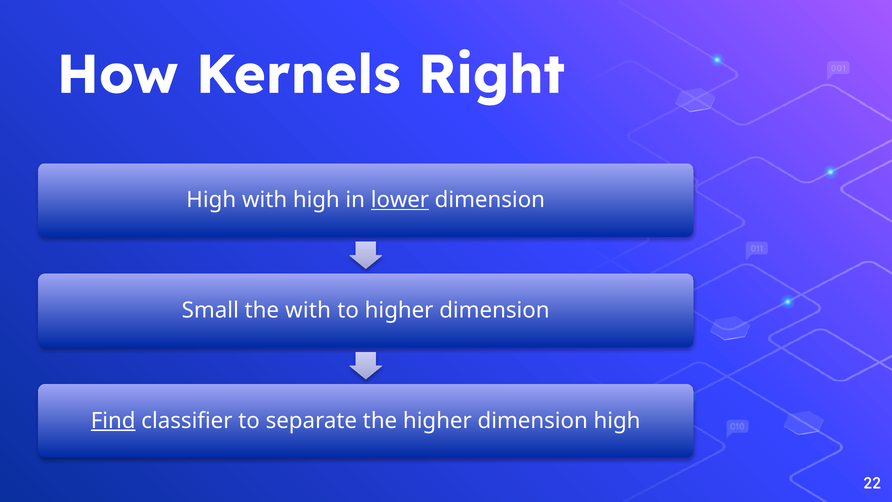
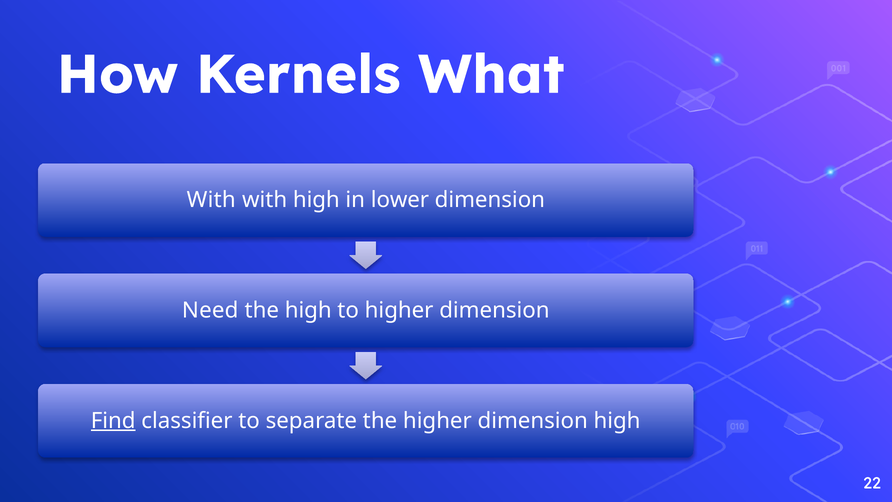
Right: Right -> What
High at (211, 200): High -> With
lower underline: present -> none
Small: Small -> Need
the with: with -> high
